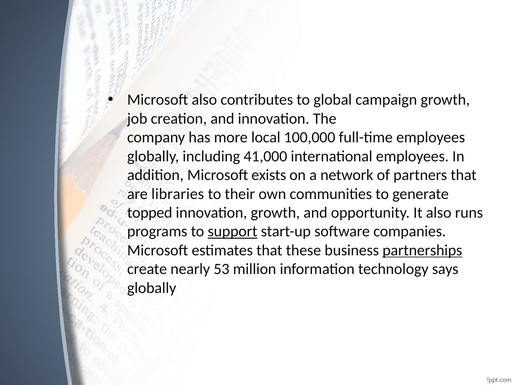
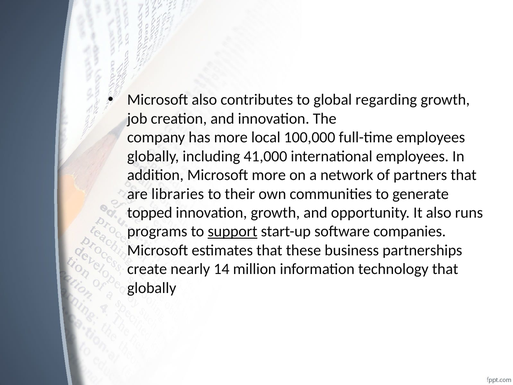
campaign: campaign -> regarding
Microsoft exists: exists -> more
partnerships underline: present -> none
53: 53 -> 14
technology says: says -> that
